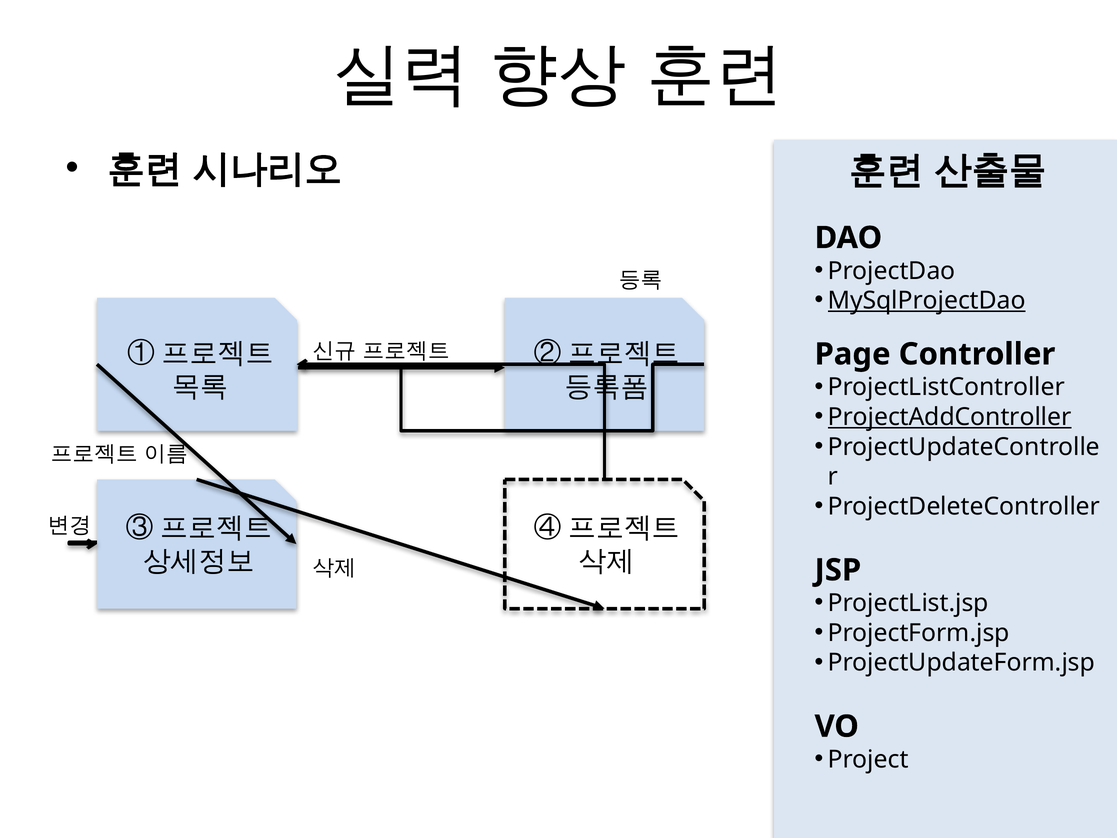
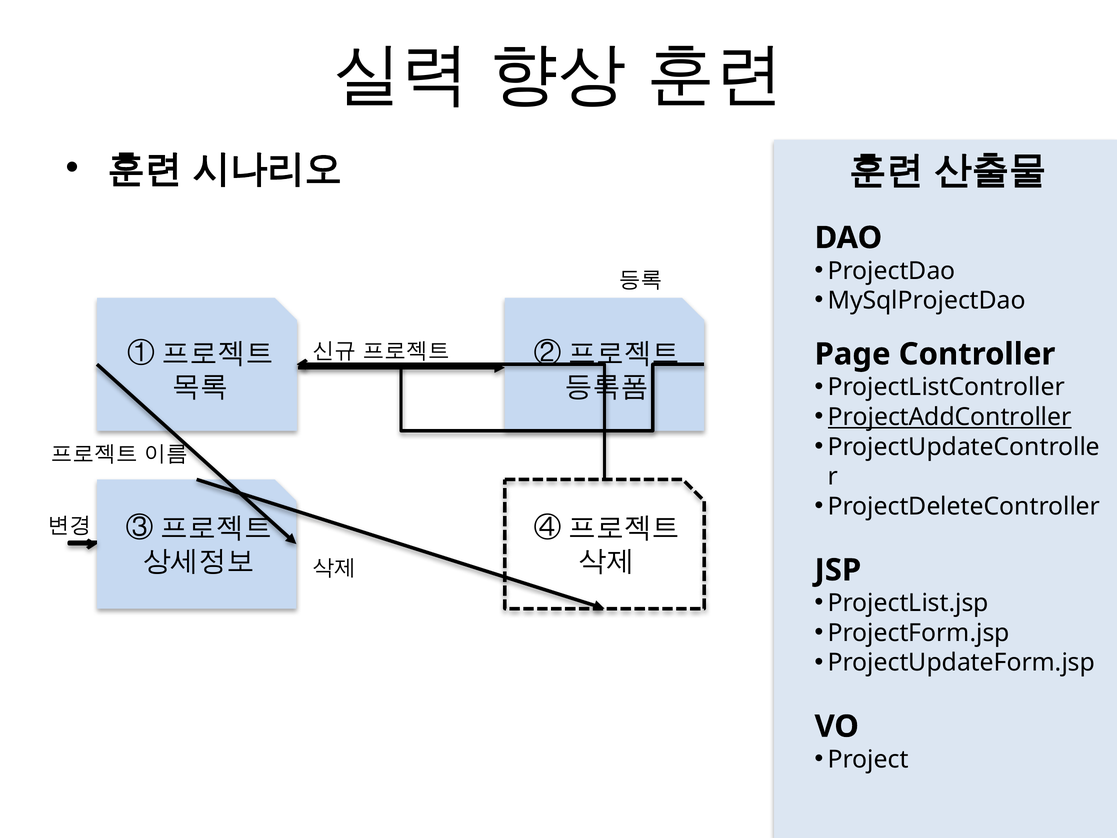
MySqlProjectDao underline: present -> none
